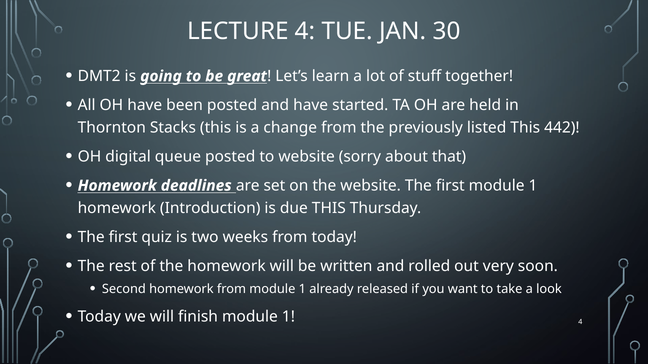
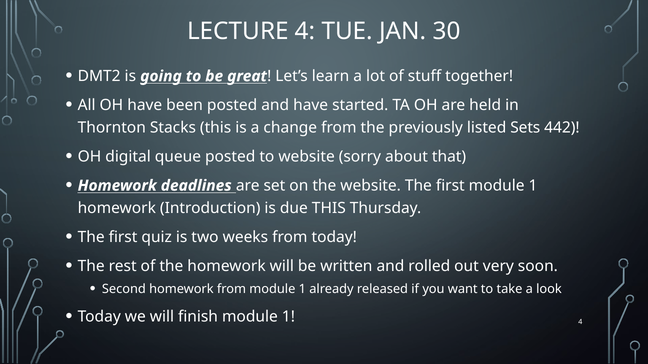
listed This: This -> Sets
